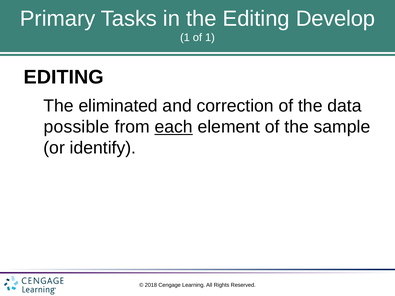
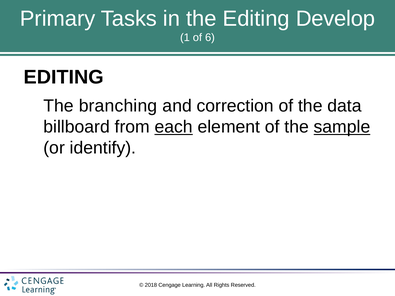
of 1: 1 -> 6
eliminated: eliminated -> branching
possible: possible -> billboard
sample underline: none -> present
